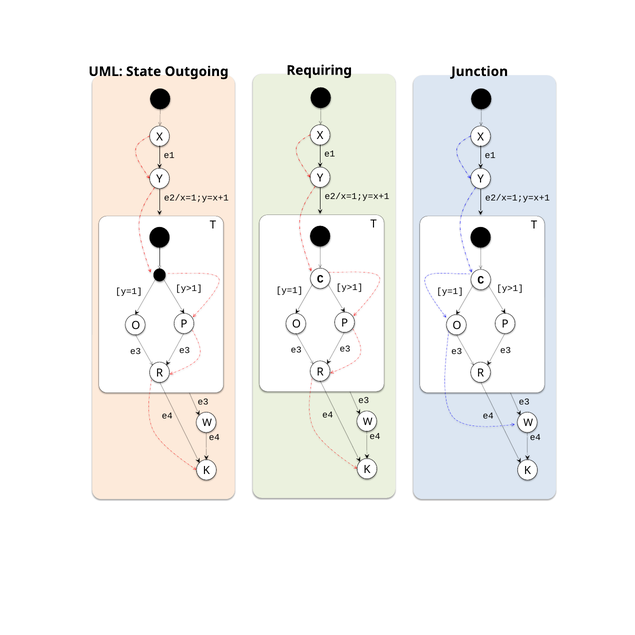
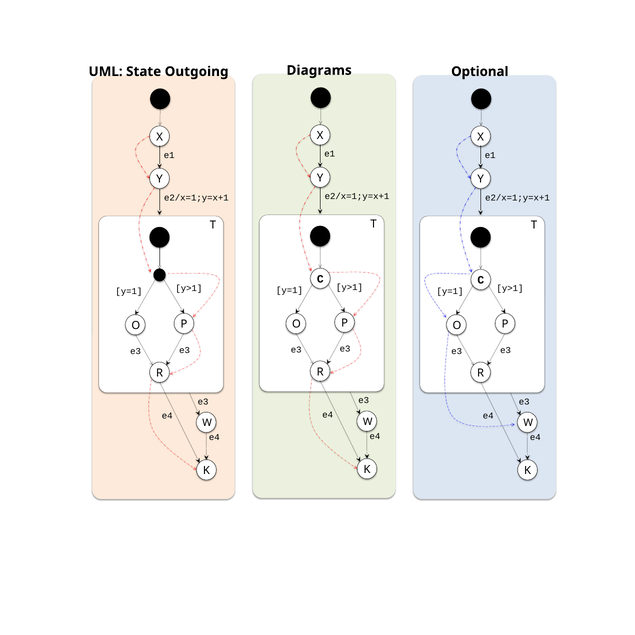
Requiring: Requiring -> Diagrams
Junction: Junction -> Optional
